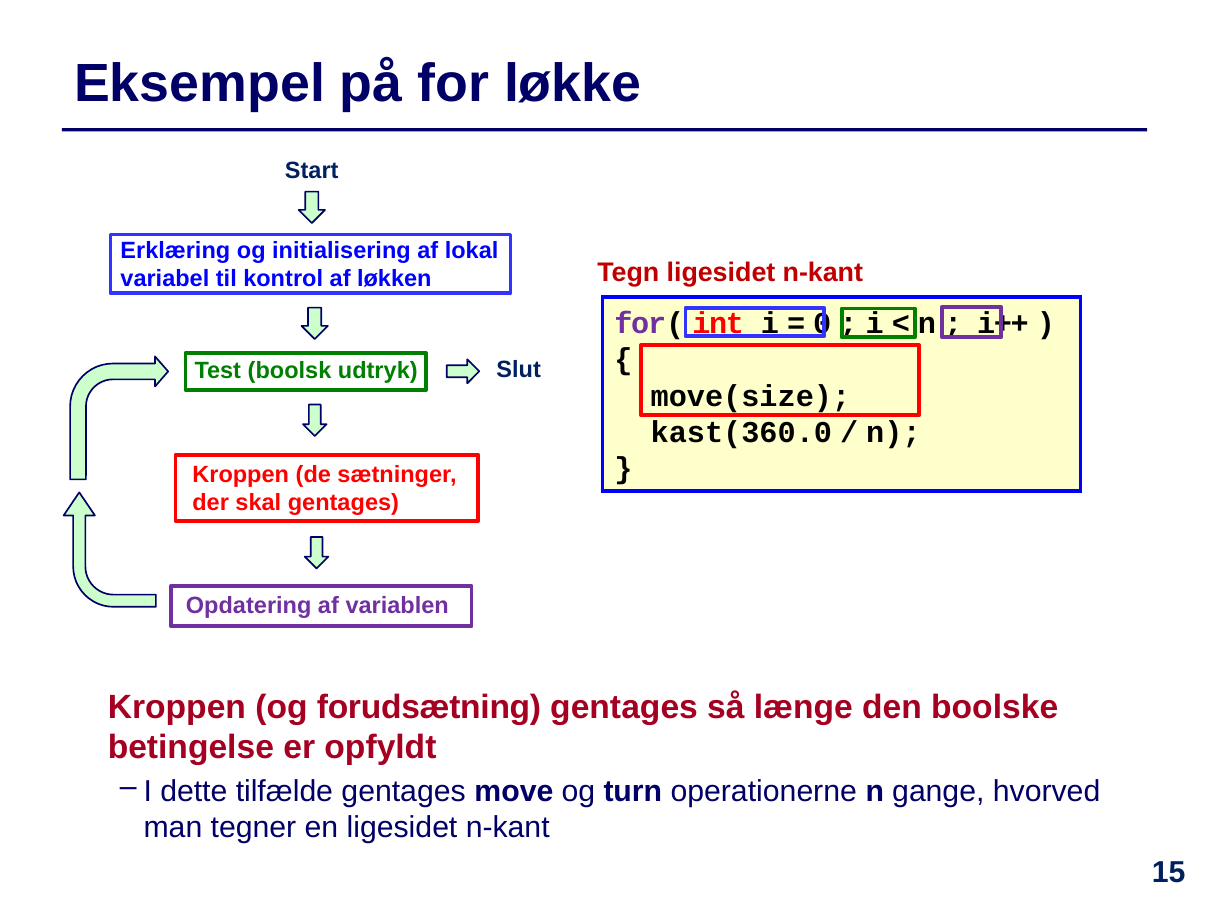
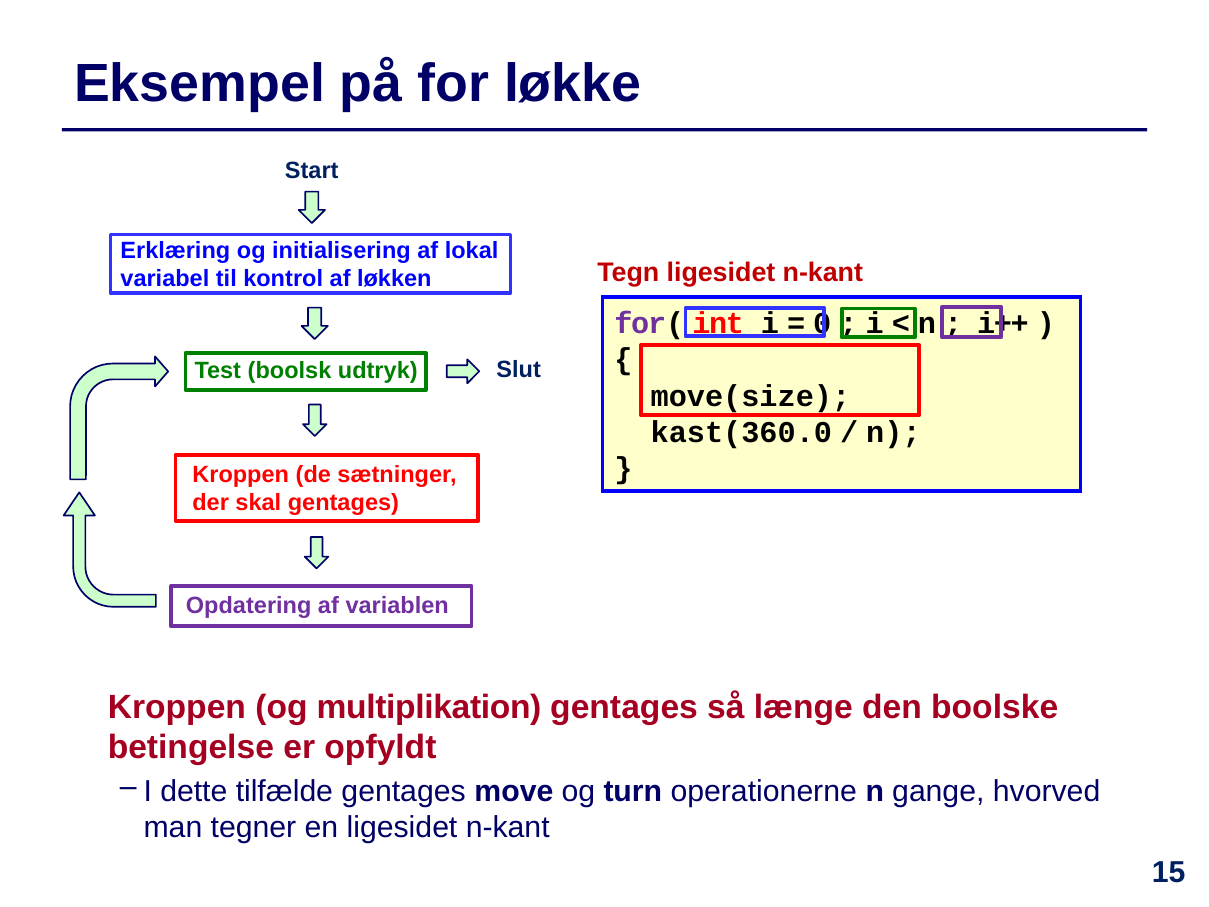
forudsætning: forudsætning -> multiplikation
